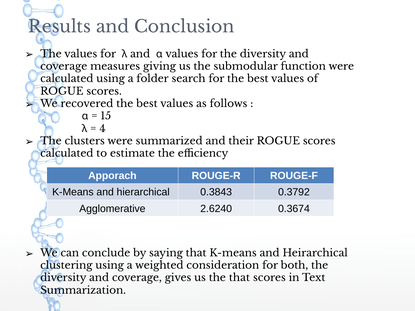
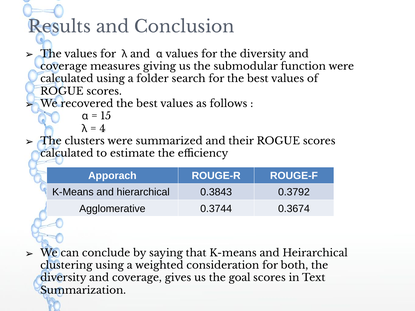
2.6240: 2.6240 -> 0.3744
the that: that -> goal
